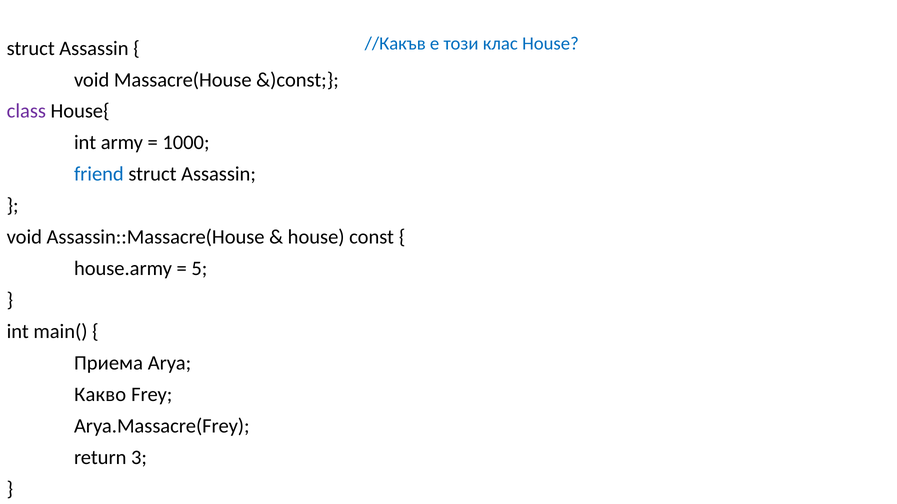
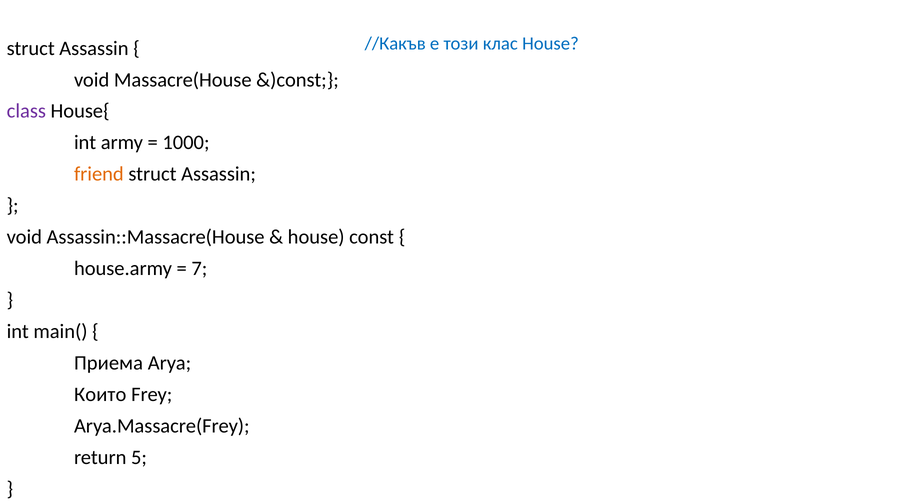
friend colour: blue -> orange
5: 5 -> 7
Какво: Какво -> Които
3: 3 -> 5
